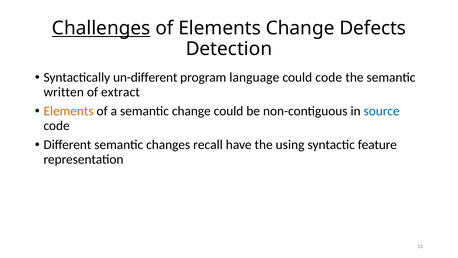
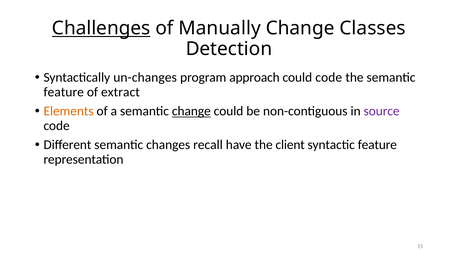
of Elements: Elements -> Manually
Defects: Defects -> Classes
un-different: un-different -> un-changes
language: language -> approach
written at (64, 92): written -> feature
change at (191, 111) underline: none -> present
source colour: blue -> purple
using: using -> client
